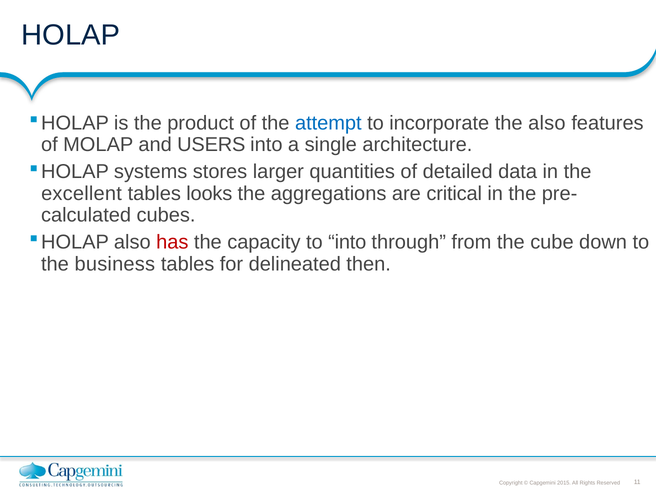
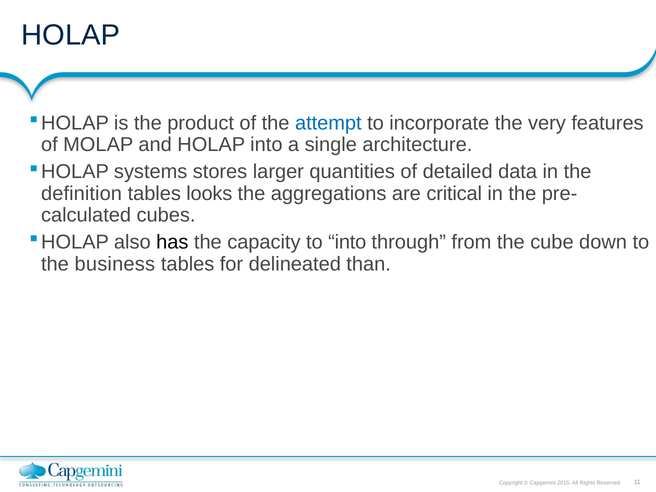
the also: also -> very
and USERS: USERS -> HOLAP
excellent: excellent -> definition
has colour: red -> black
then: then -> than
